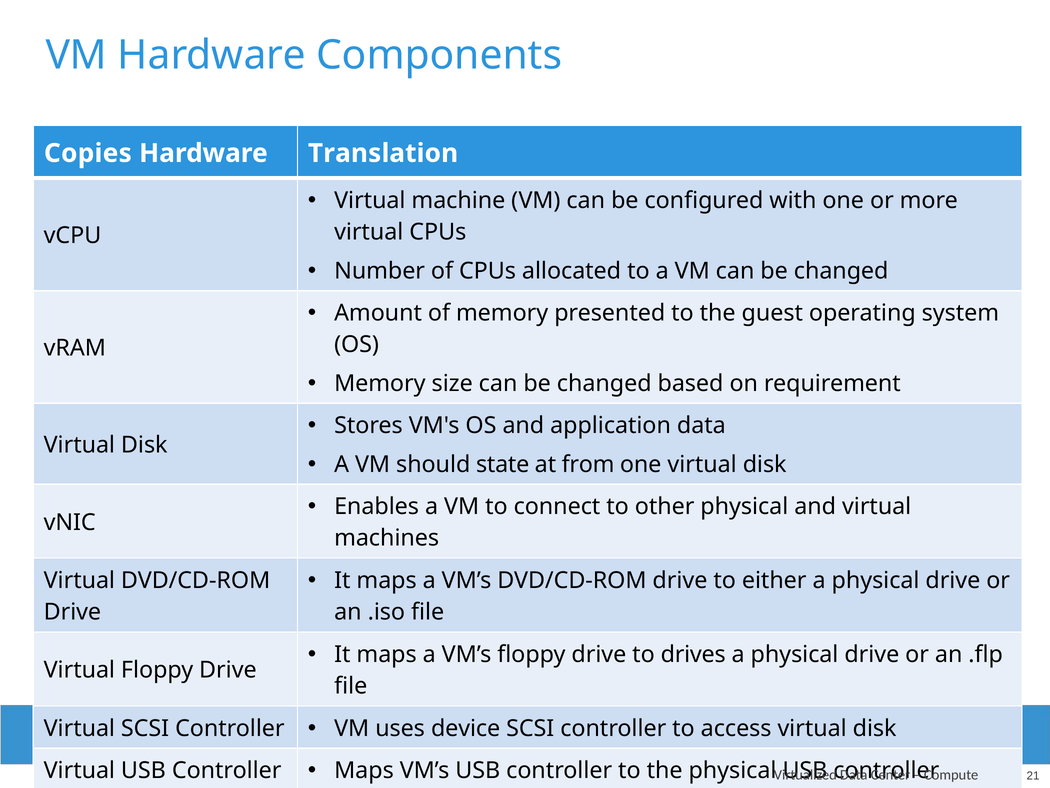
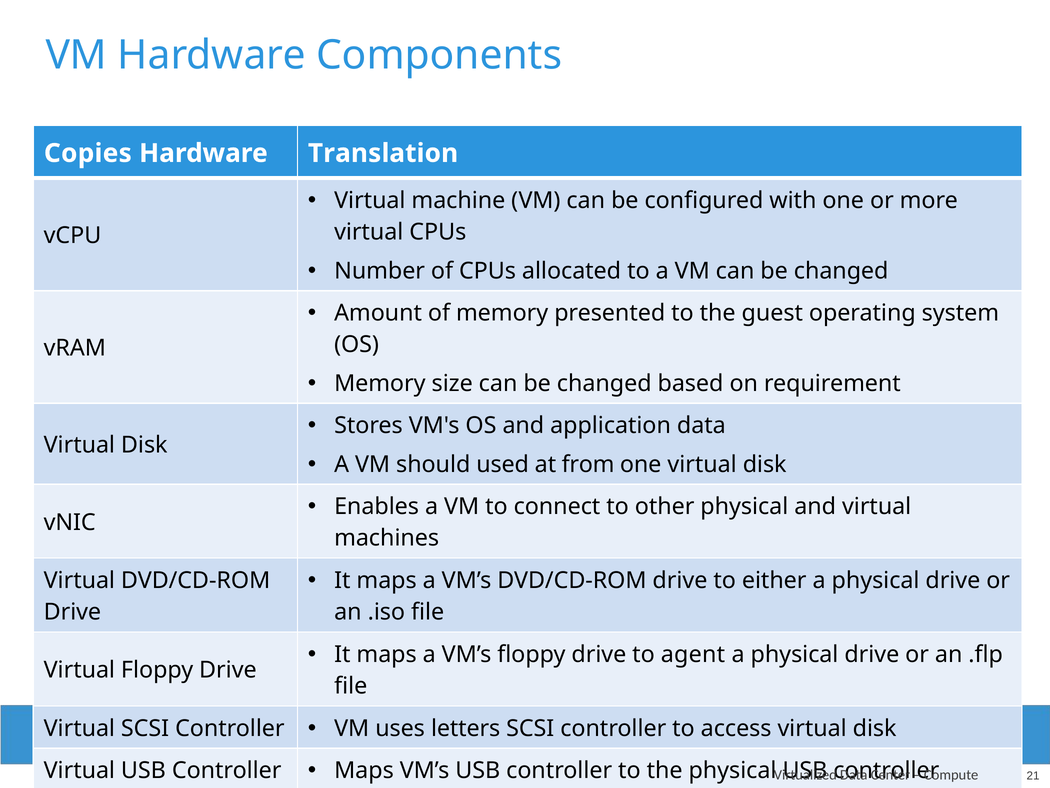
state: state -> used
drives: drives -> agent
device: device -> letters
